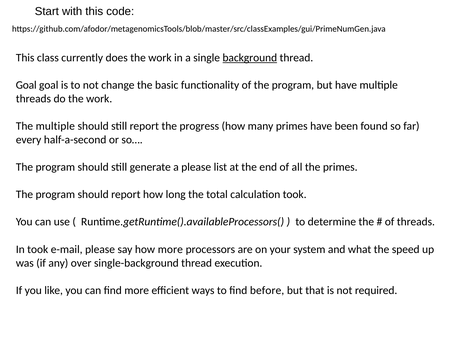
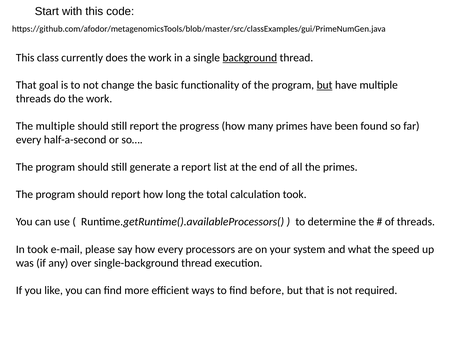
Goal at (26, 85): Goal -> That
but at (325, 85) underline: none -> present
a please: please -> report
how more: more -> every
